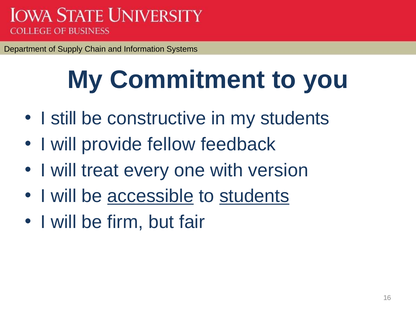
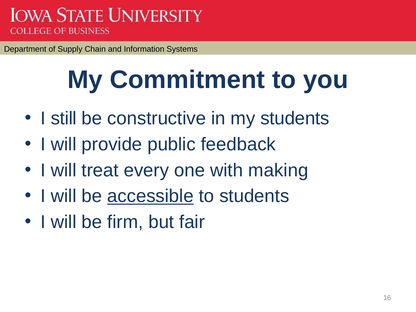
fellow: fellow -> public
version: version -> making
students at (254, 196) underline: present -> none
